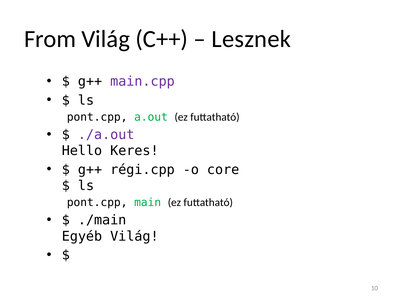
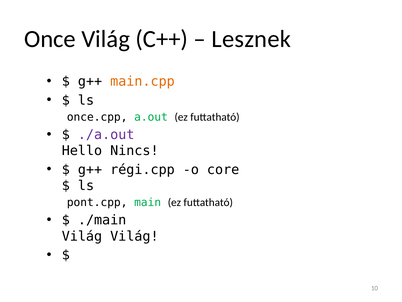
From: From -> Once
main.cpp colour: purple -> orange
pont.cpp at (97, 117): pont.cpp -> once.cpp
Keres: Keres -> Nincs
Egyéb at (82, 236): Egyéb -> Világ
